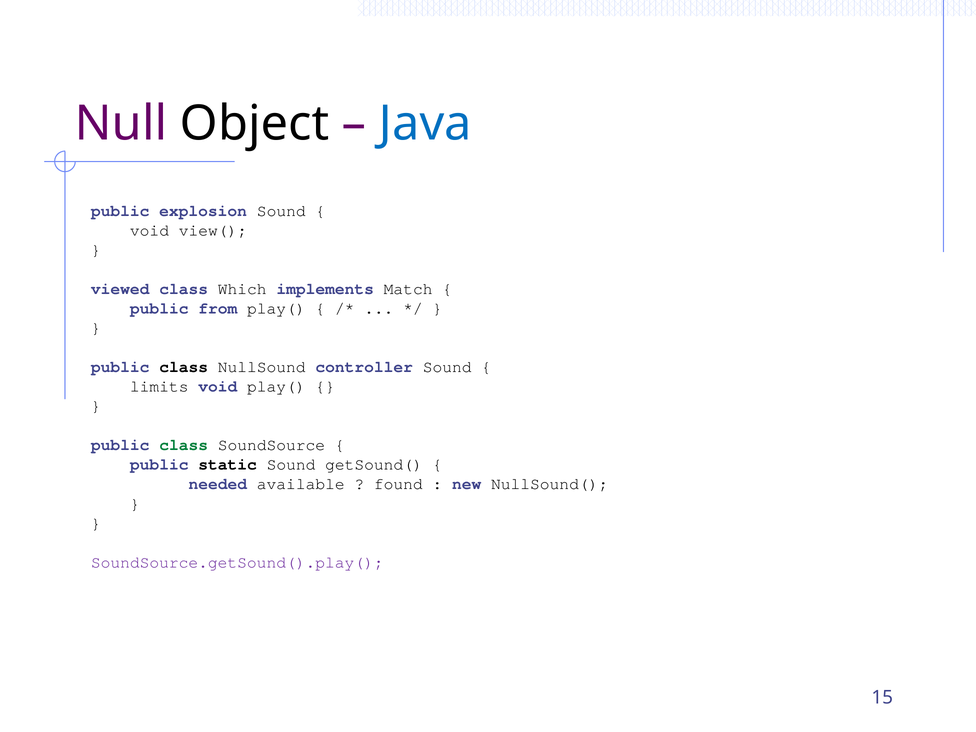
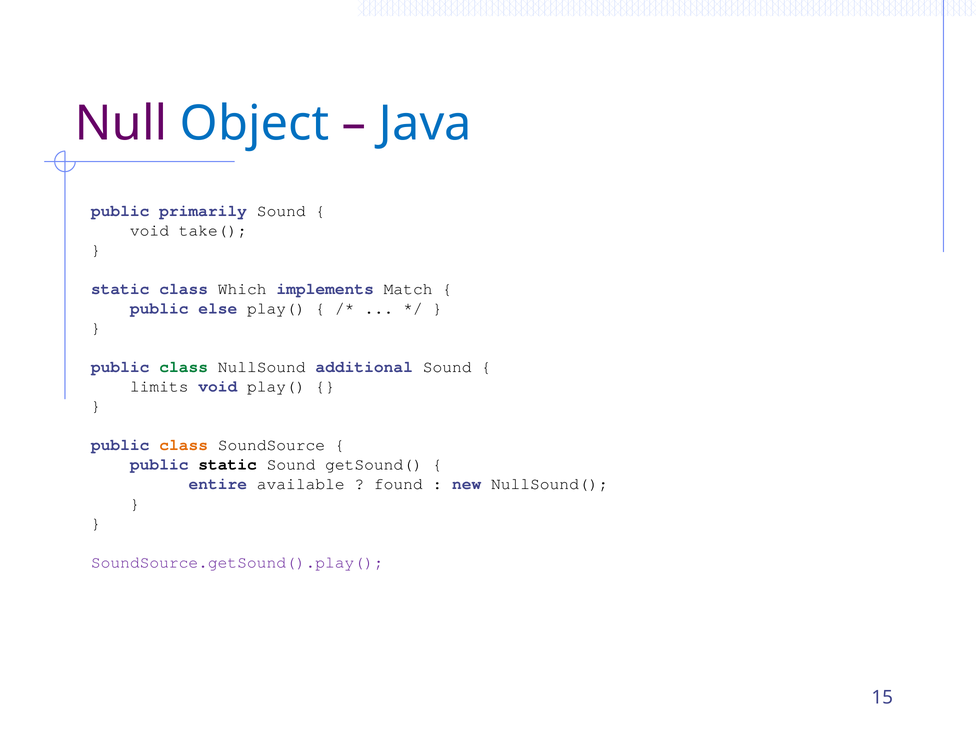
Object colour: black -> blue
explosion: explosion -> primarily
view(: view( -> take(
viewed at (120, 289): viewed -> static
from: from -> else
class at (184, 367) colour: black -> green
controller: controller -> additional
class at (184, 445) colour: green -> orange
needed: needed -> entire
